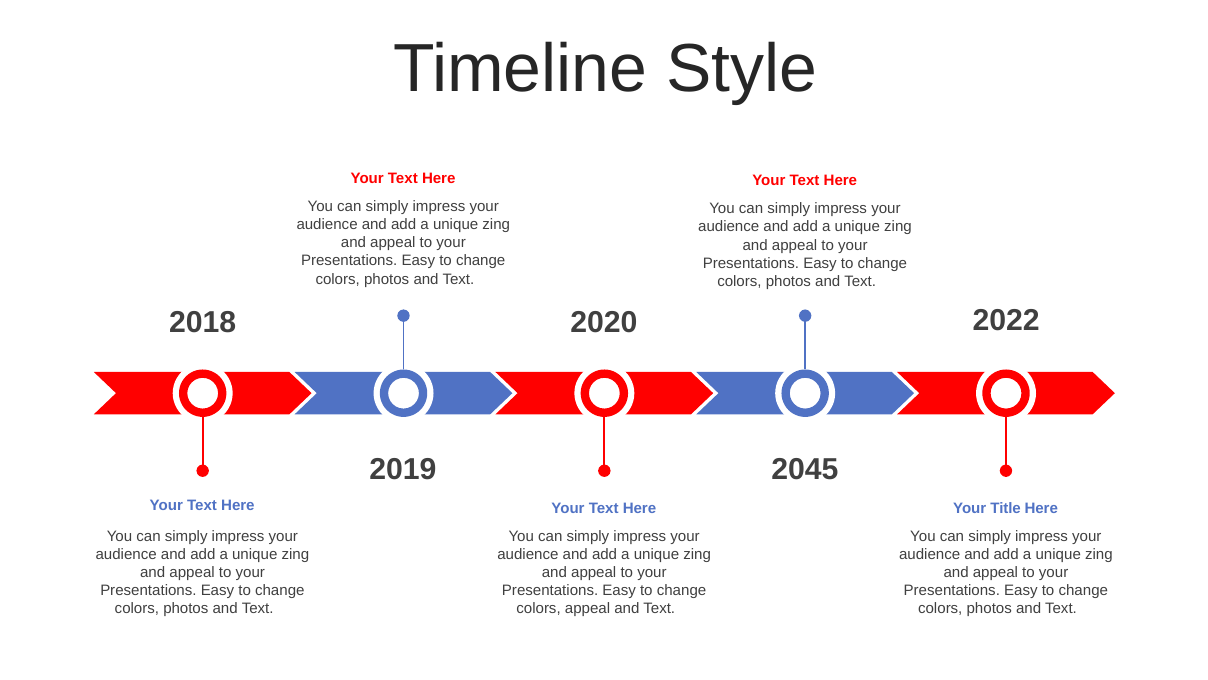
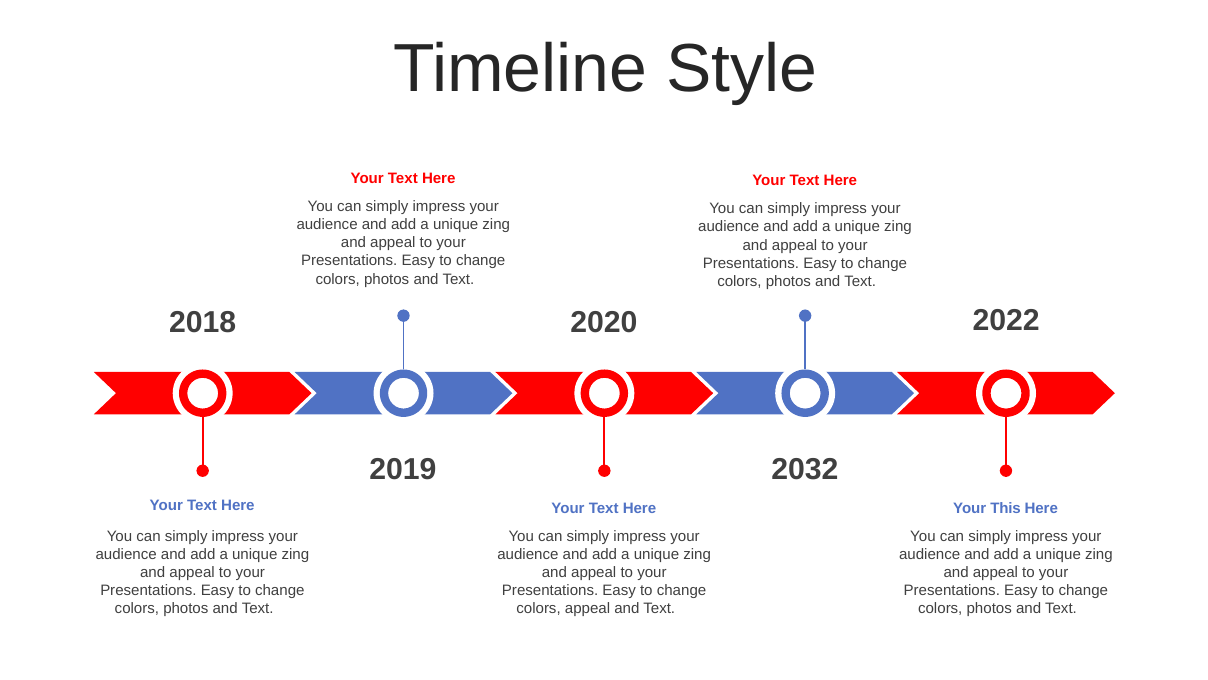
2045: 2045 -> 2032
Title: Title -> This
